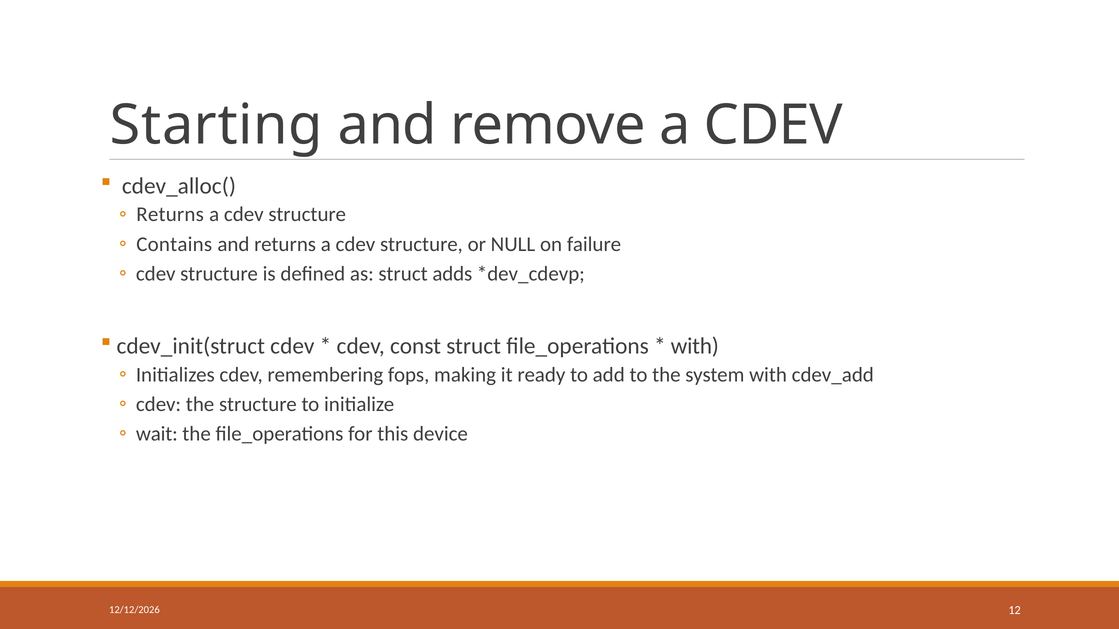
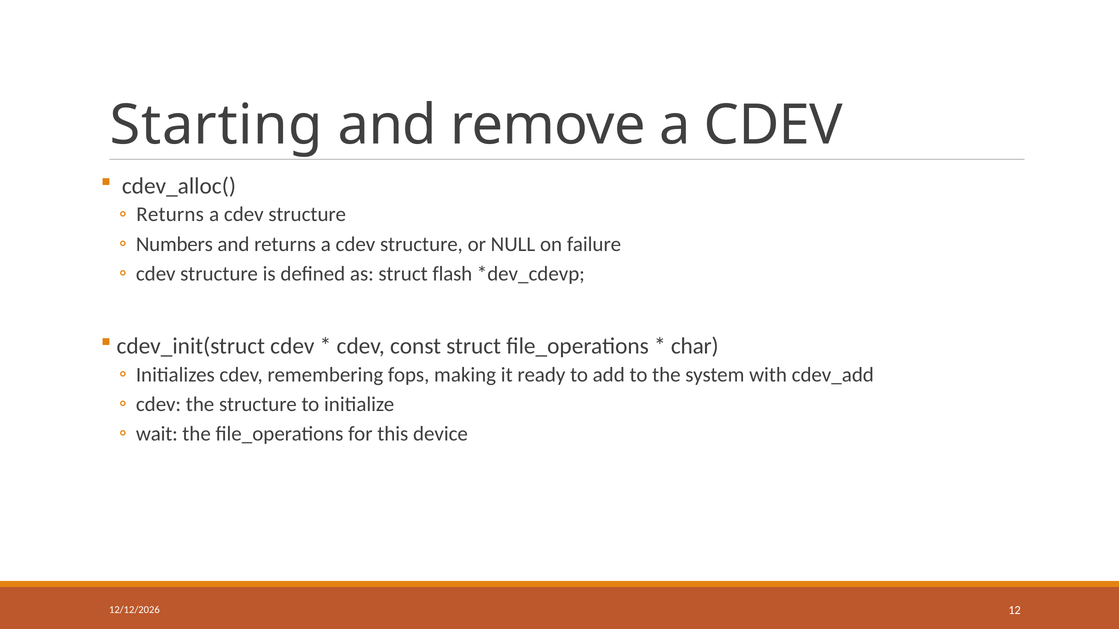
Contains: Contains -> Numbers
adds: adds -> flash
with at (695, 346): with -> char
